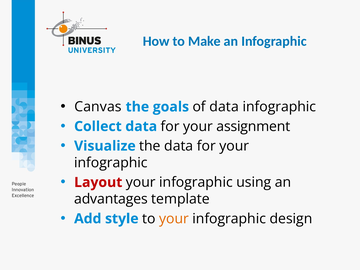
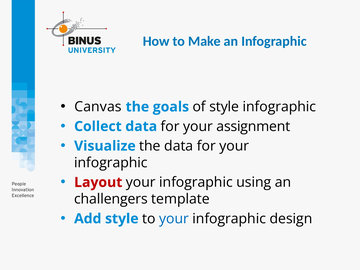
of data: data -> style
advantages: advantages -> challengers
your at (174, 219) colour: orange -> blue
